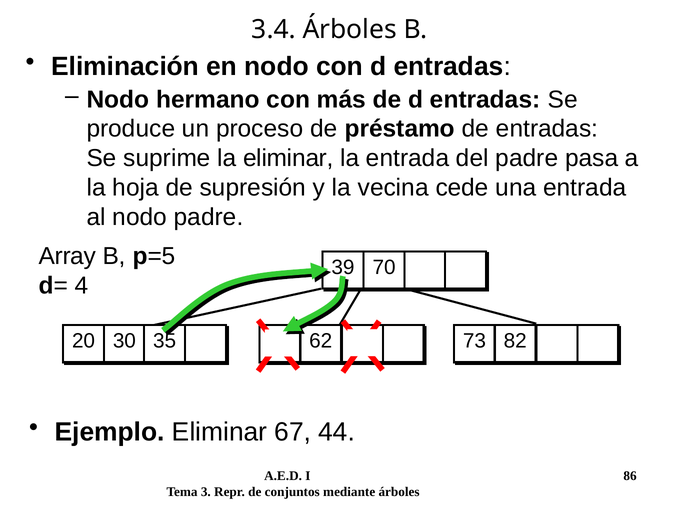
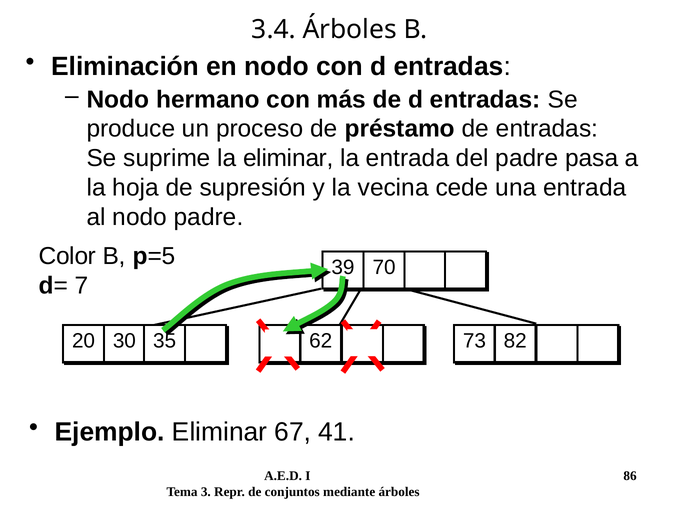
Array: Array -> Color
4: 4 -> 7
44: 44 -> 41
